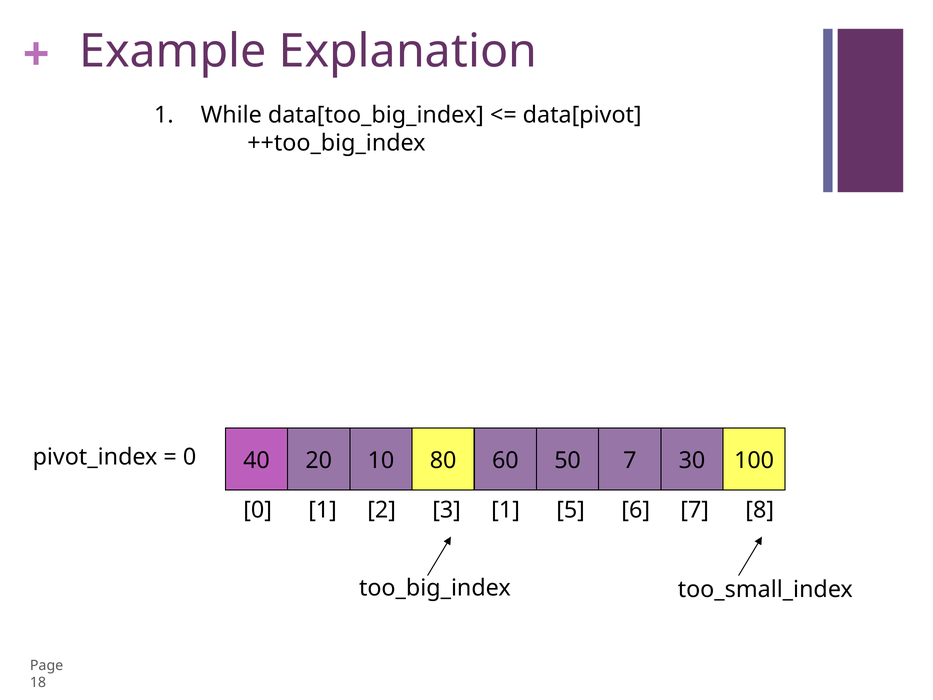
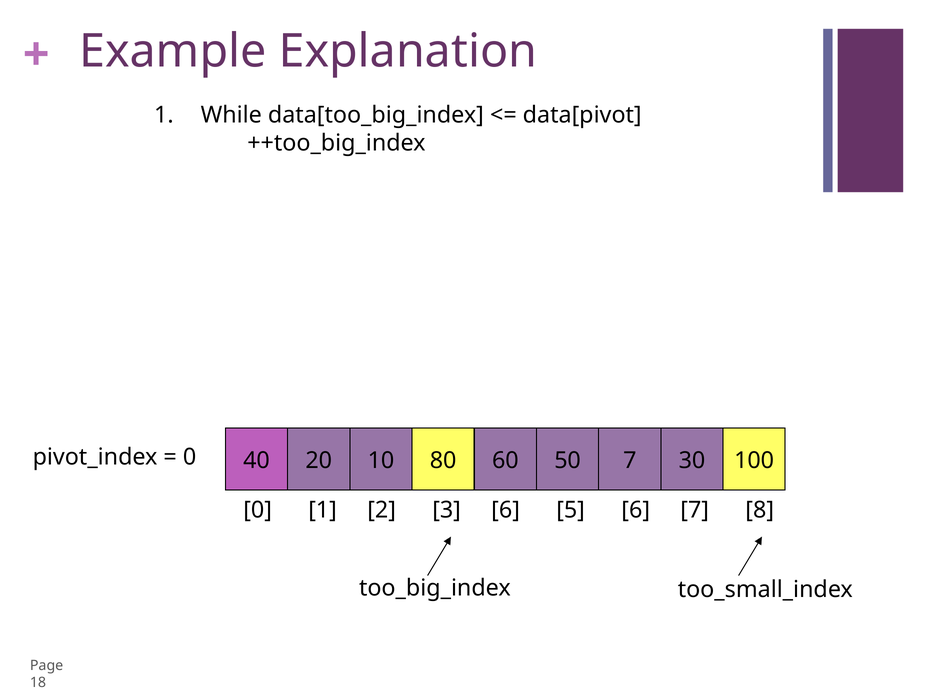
3 1: 1 -> 6
